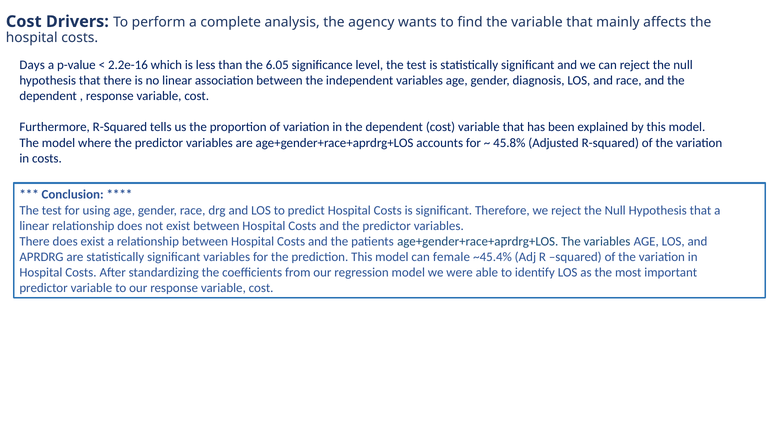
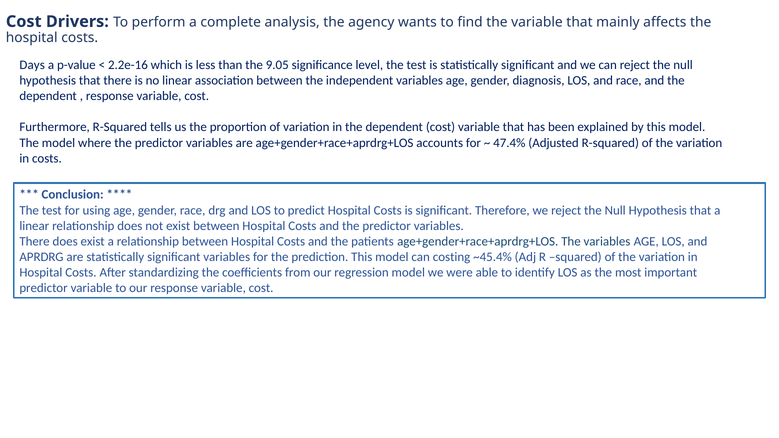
6.05: 6.05 -> 9.05
45.8%: 45.8% -> 47.4%
female: female -> costing
